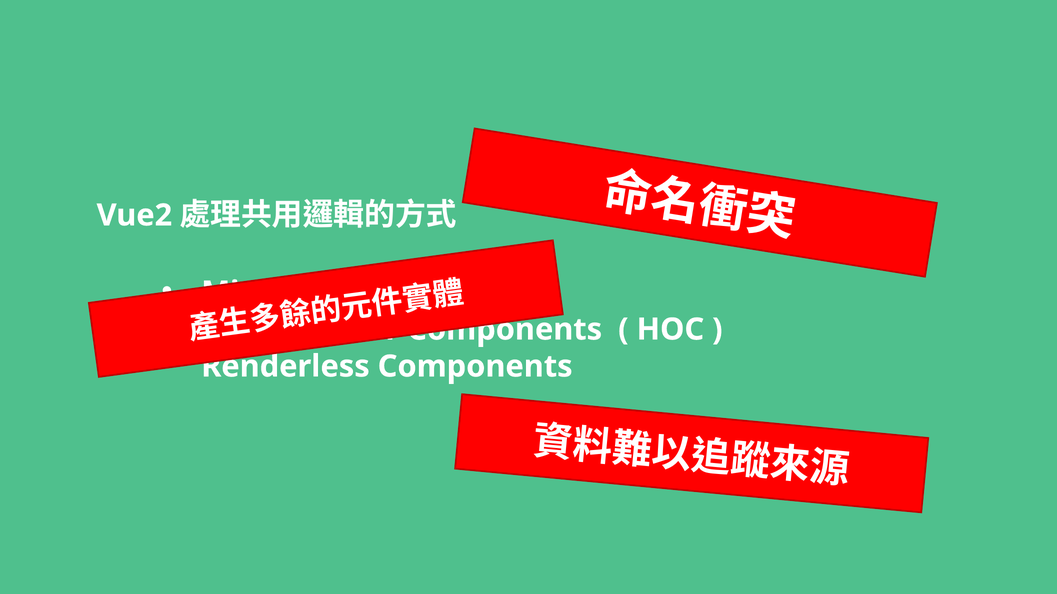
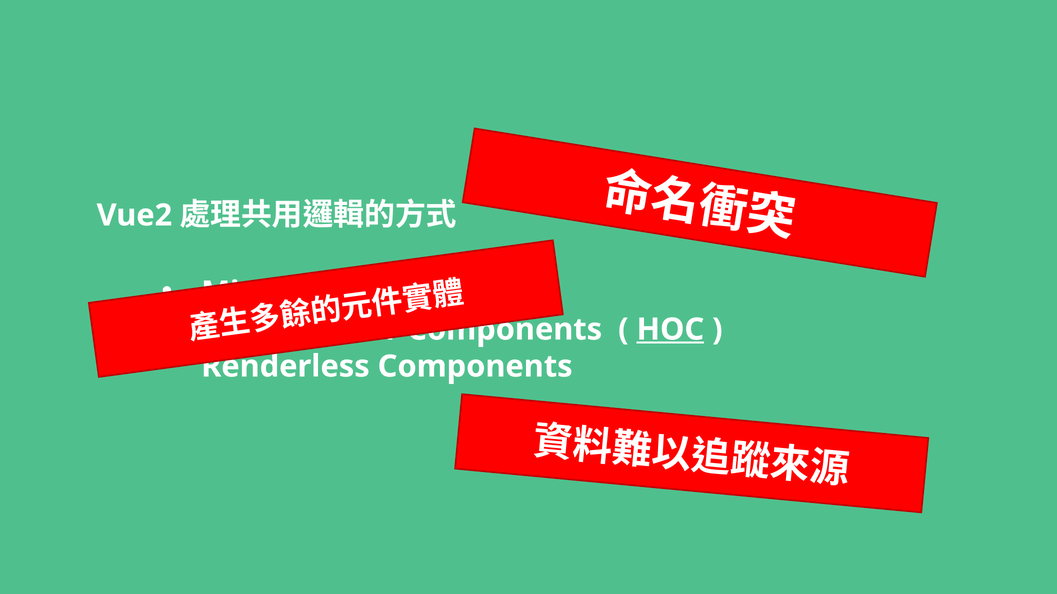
HOC underline: none -> present
